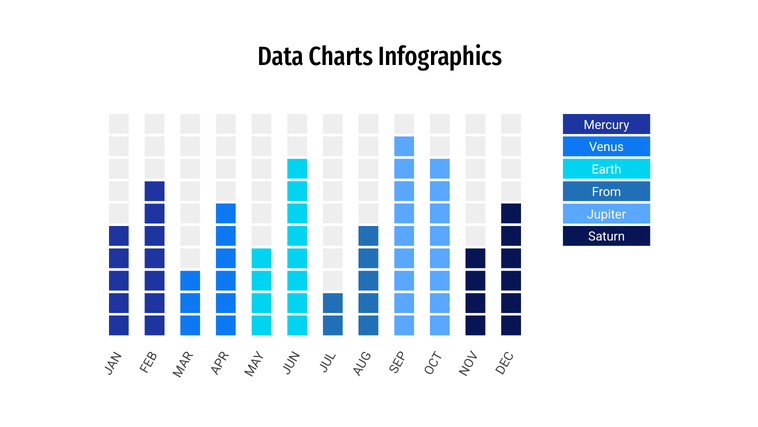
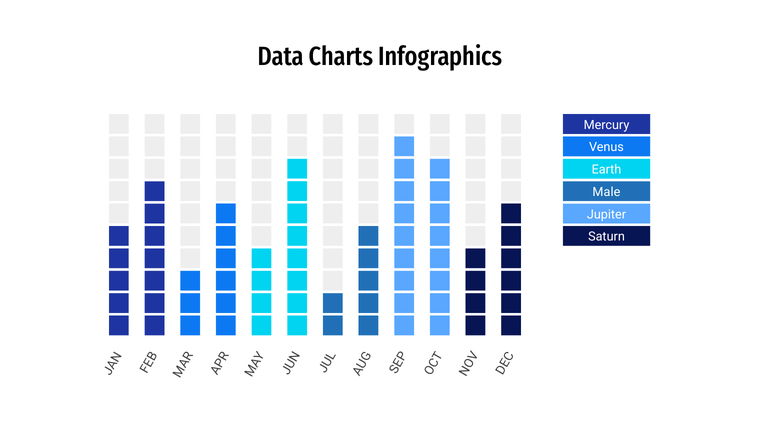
From: From -> Male
